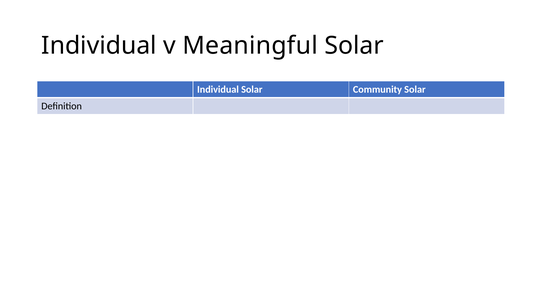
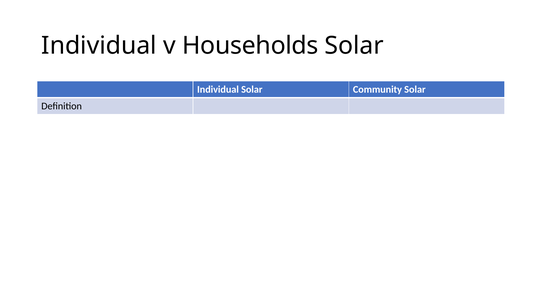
Meaningful: Meaningful -> Households
